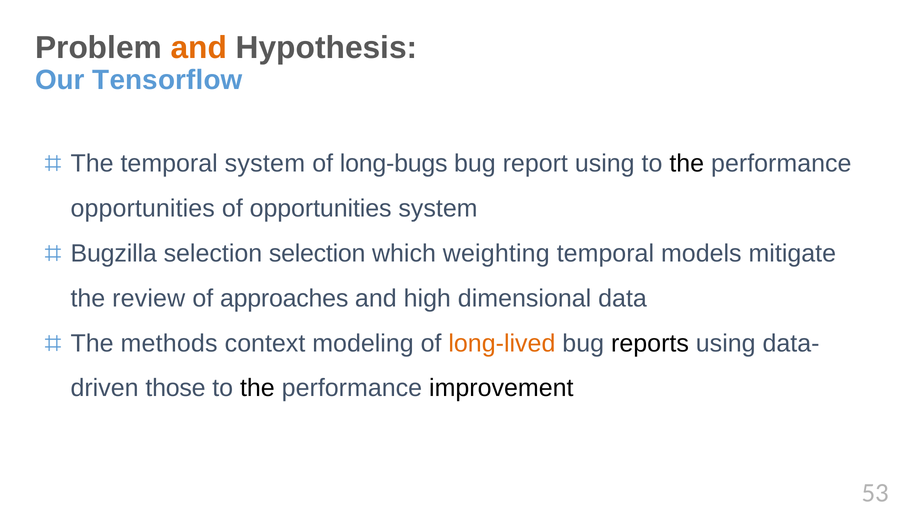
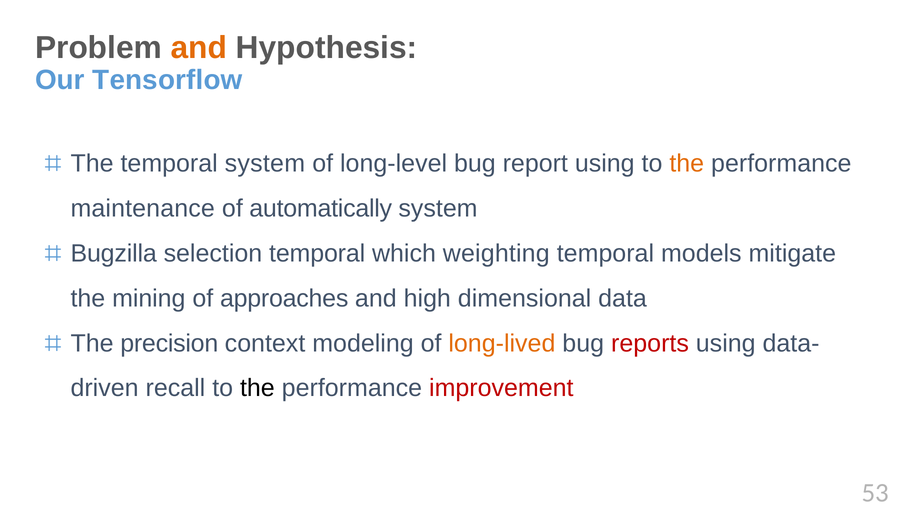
long-bugs: long-bugs -> long-level
the at (687, 164) colour: black -> orange
opportunities at (143, 208): opportunities -> maintenance
of opportunities: opportunities -> automatically
selection selection: selection -> temporal
review: review -> mining
methods: methods -> precision
reports colour: black -> red
those: those -> recall
improvement colour: black -> red
